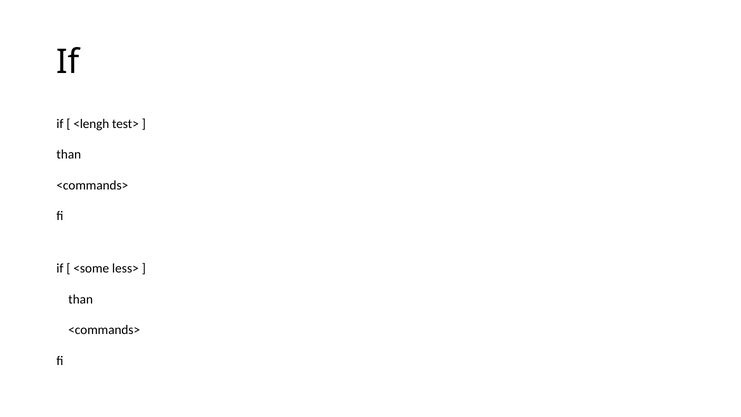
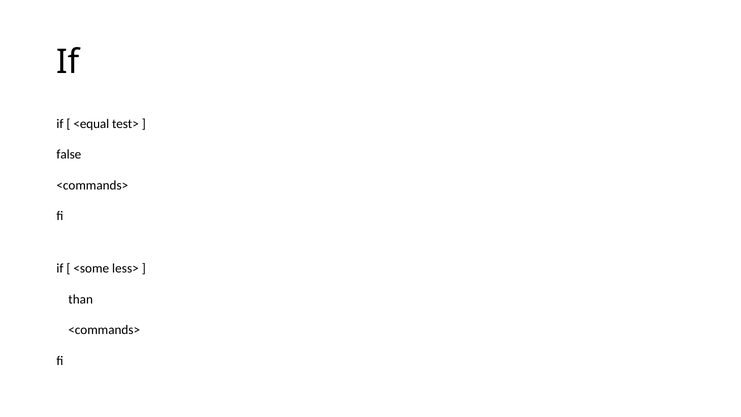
<lengh: <lengh -> <equal
than at (69, 154): than -> false
